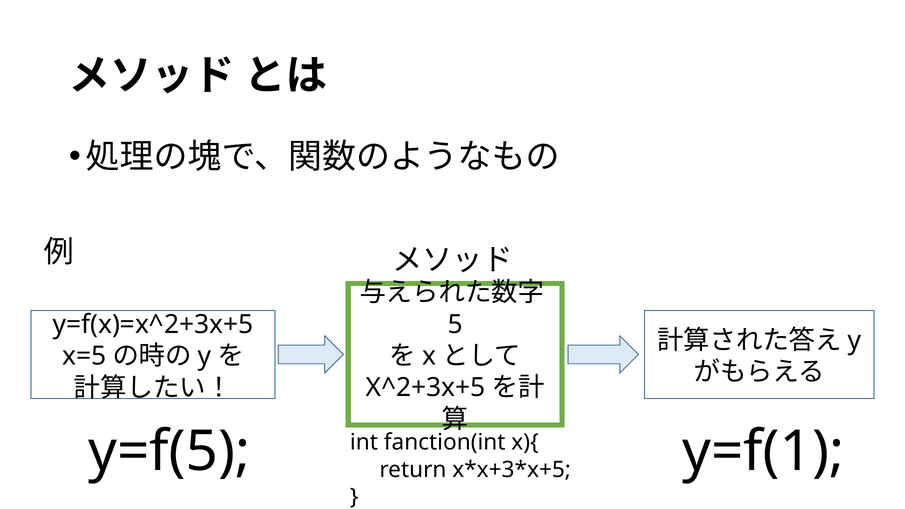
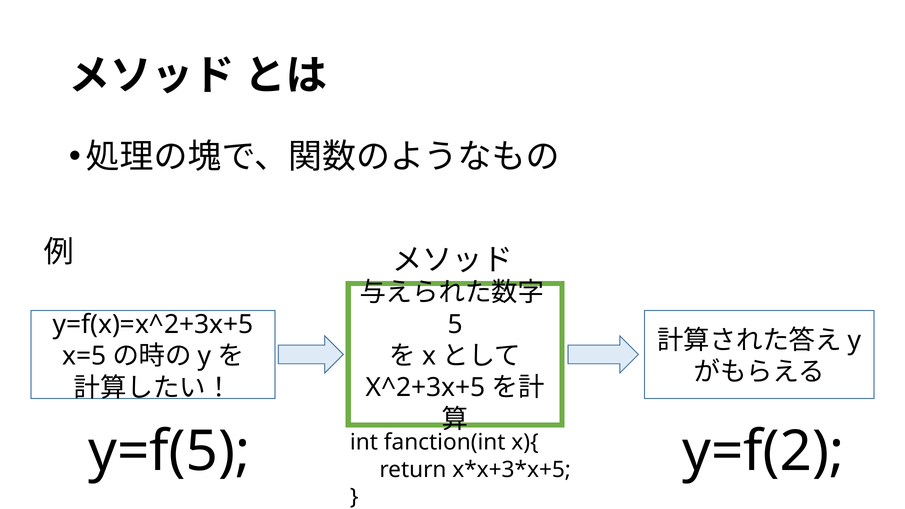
y=f(1: y=f(1 -> y=f(2
